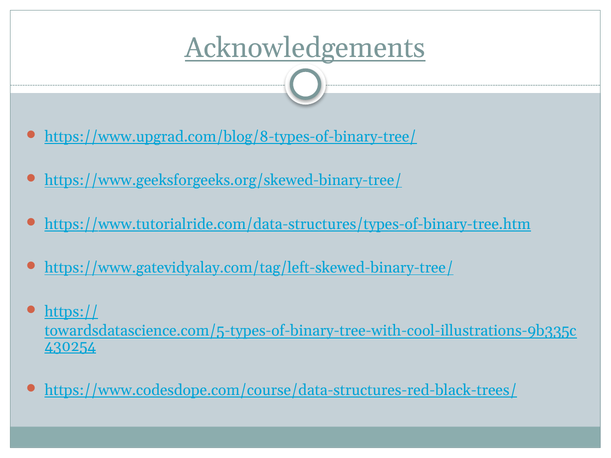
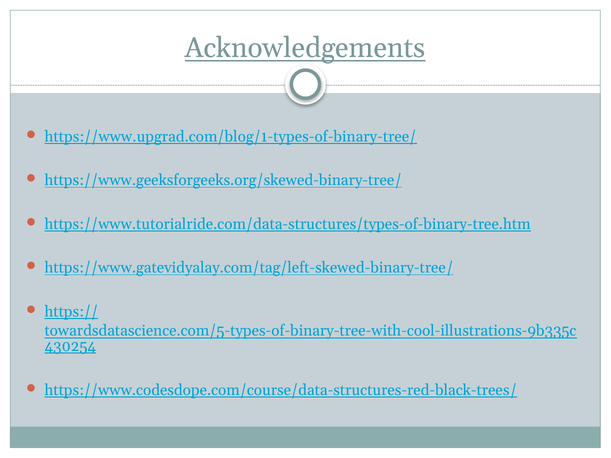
https://www.upgrad.com/blog/8-types-of-binary-tree/: https://www.upgrad.com/blog/8-types-of-binary-tree/ -> https://www.upgrad.com/blog/1-types-of-binary-tree/
